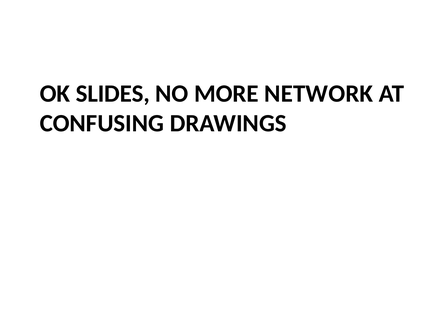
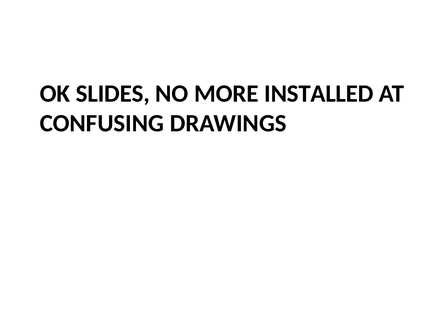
NETWORK: NETWORK -> INSTALLED
